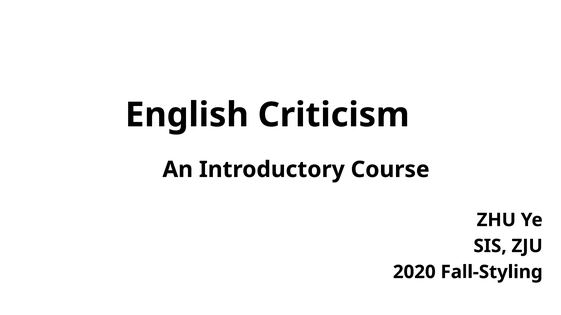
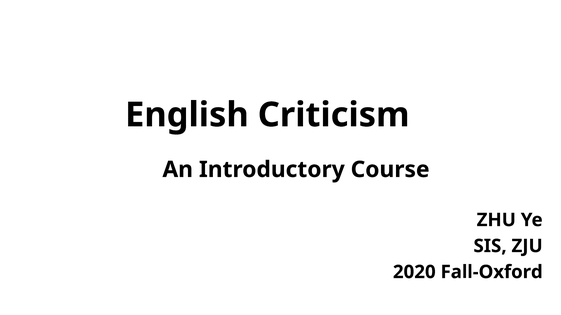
Fall-Styling: Fall-Styling -> Fall-Oxford
